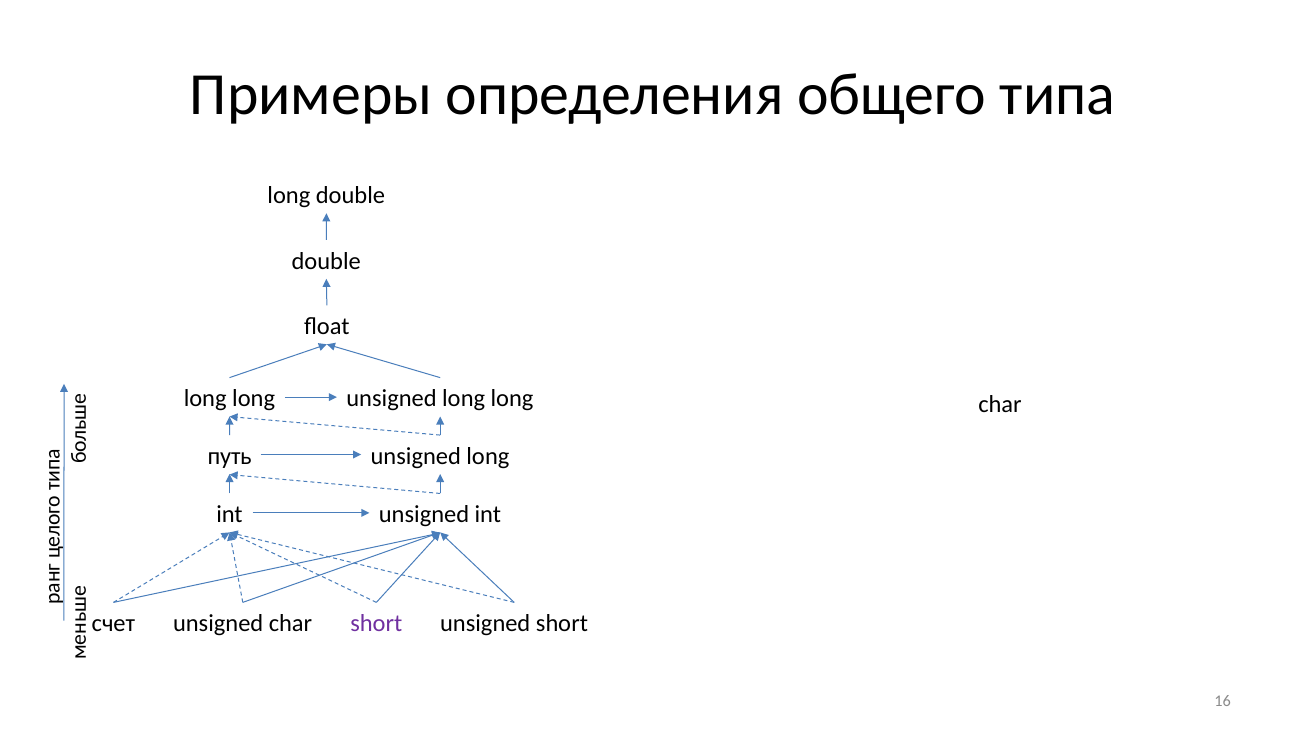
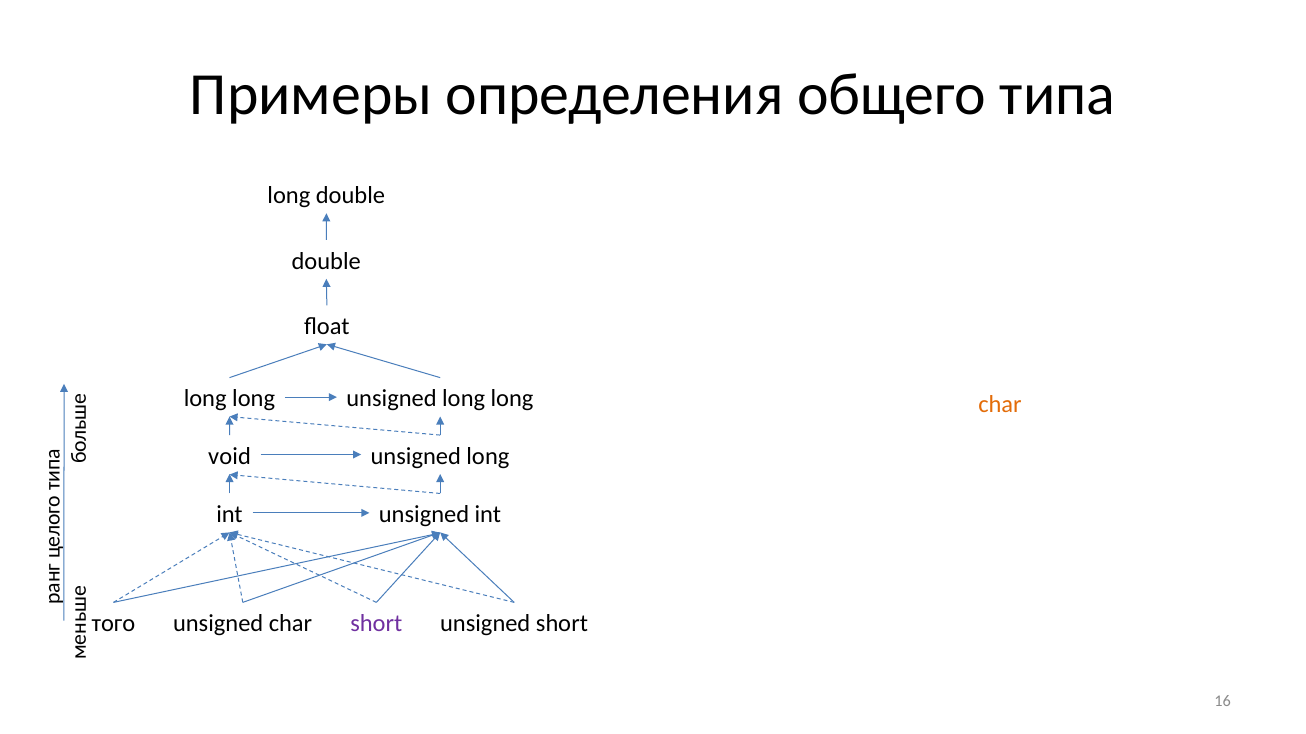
char at (1000, 405) colour: black -> orange
путь at (230, 457): путь -> void
счет: счет -> того
